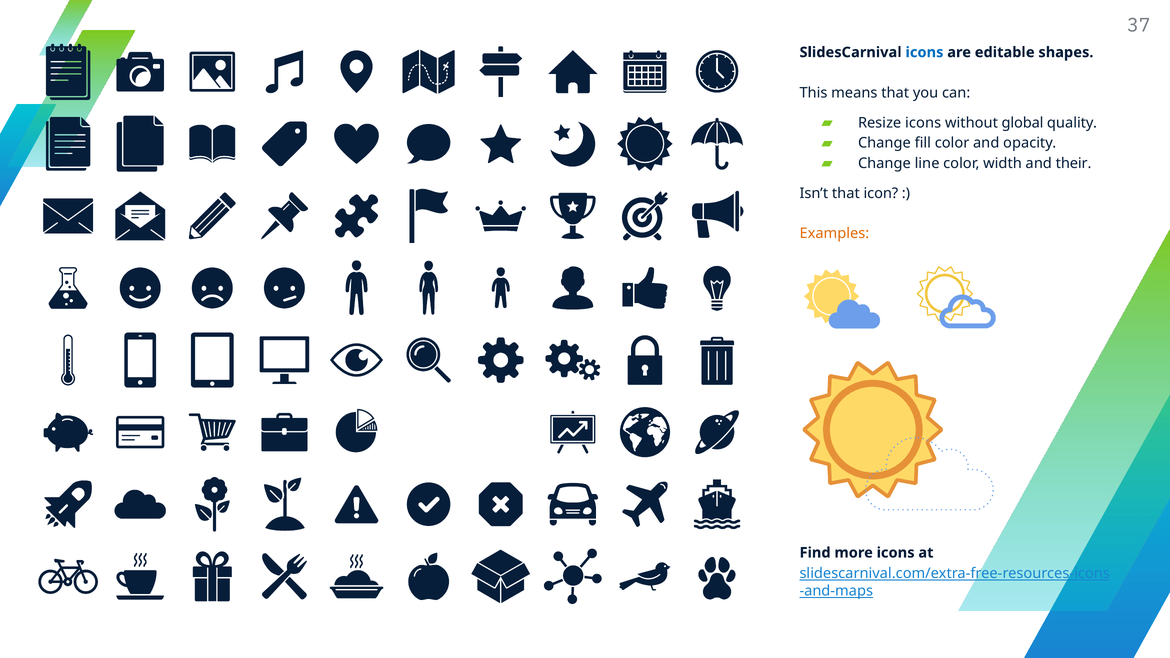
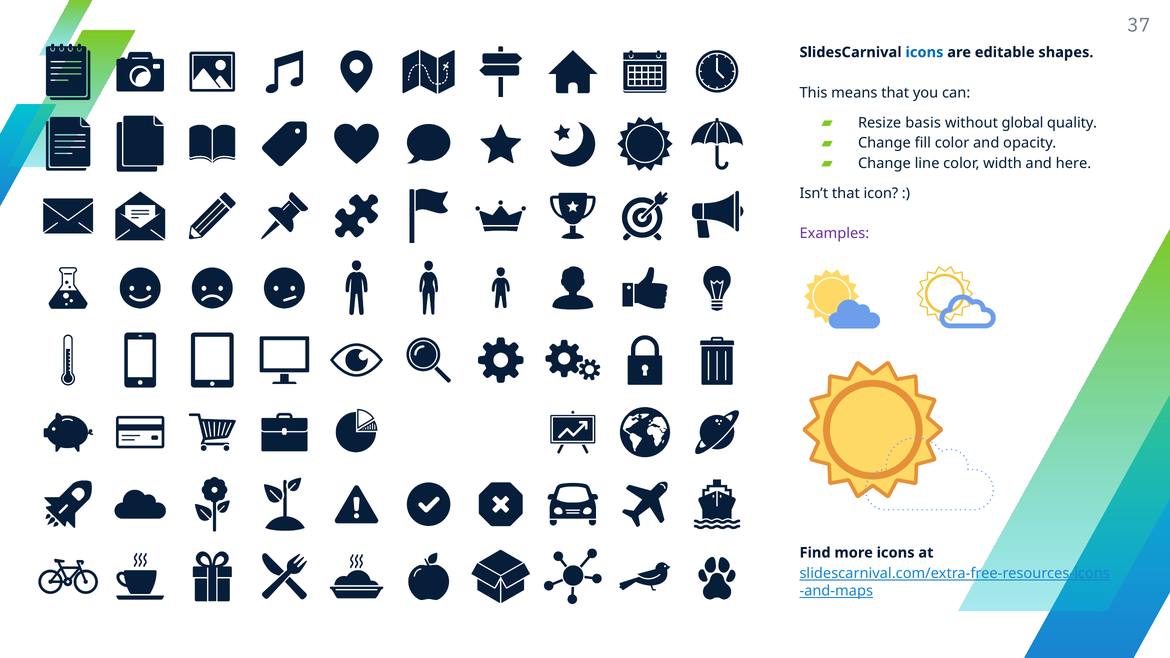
Resize icons: icons -> basis
their: their -> here
Examples colour: orange -> purple
